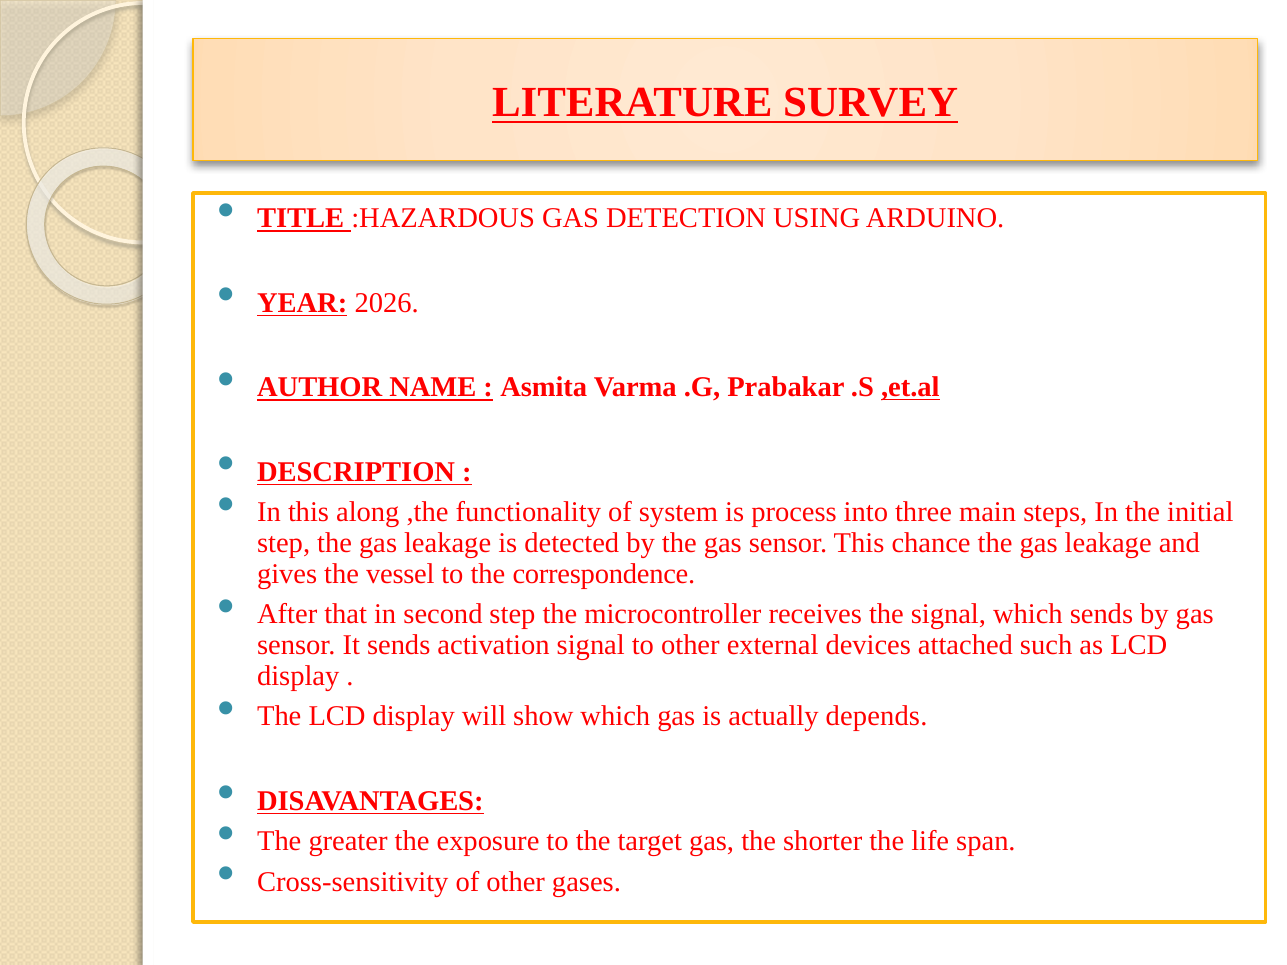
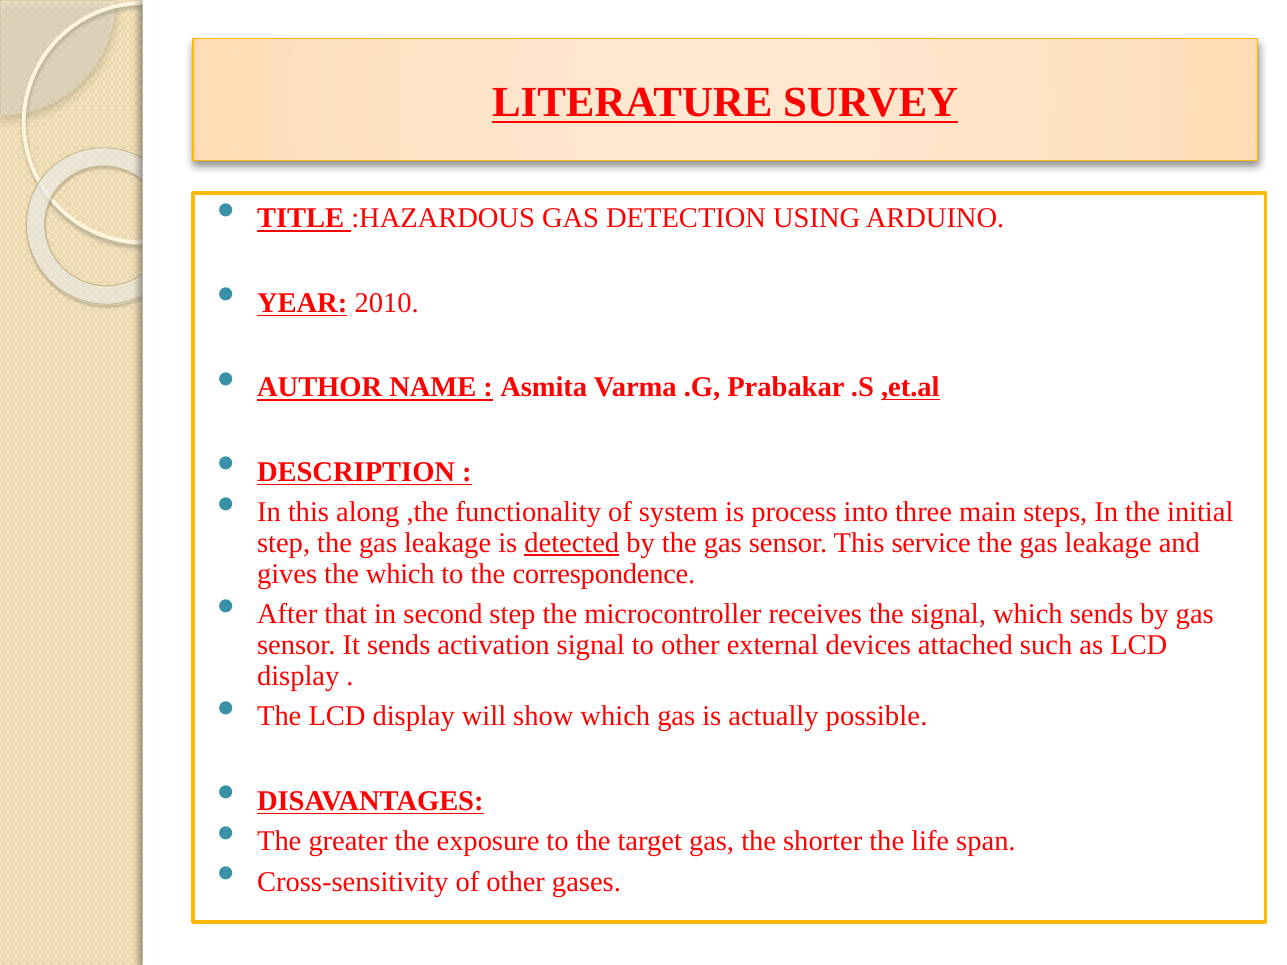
2026: 2026 -> 2010
detected underline: none -> present
chance: chance -> service
the vessel: vessel -> which
depends: depends -> possible
